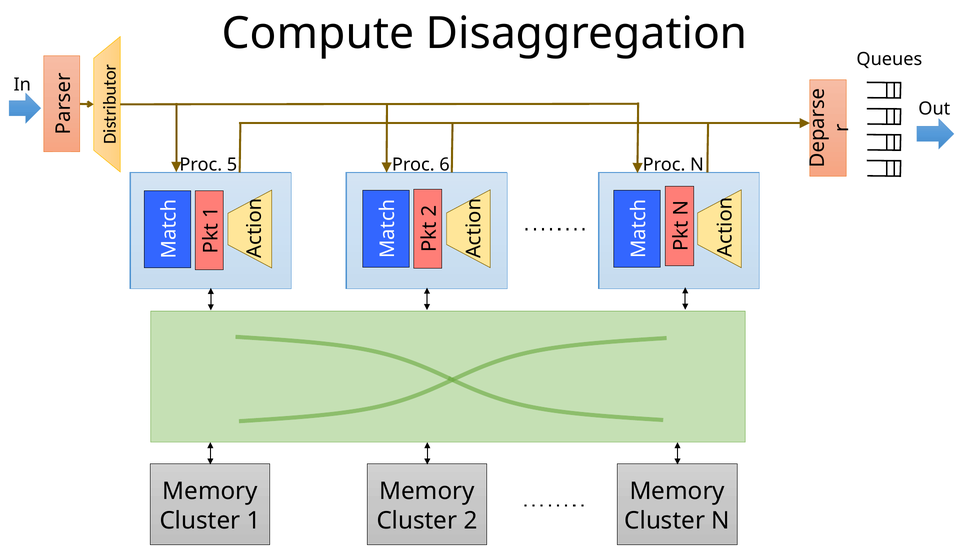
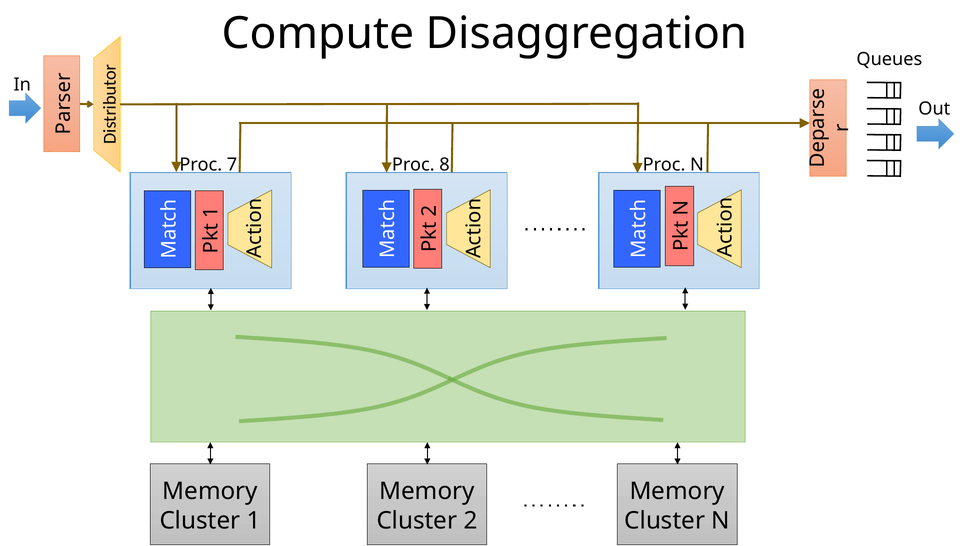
5: 5 -> 7
6: 6 -> 8
